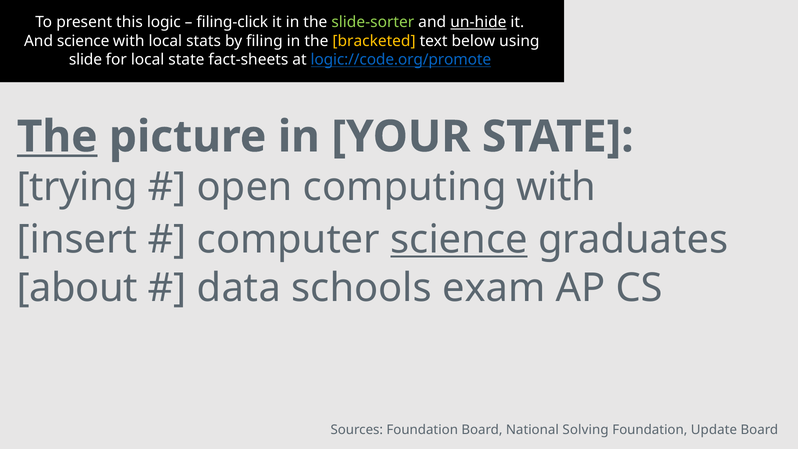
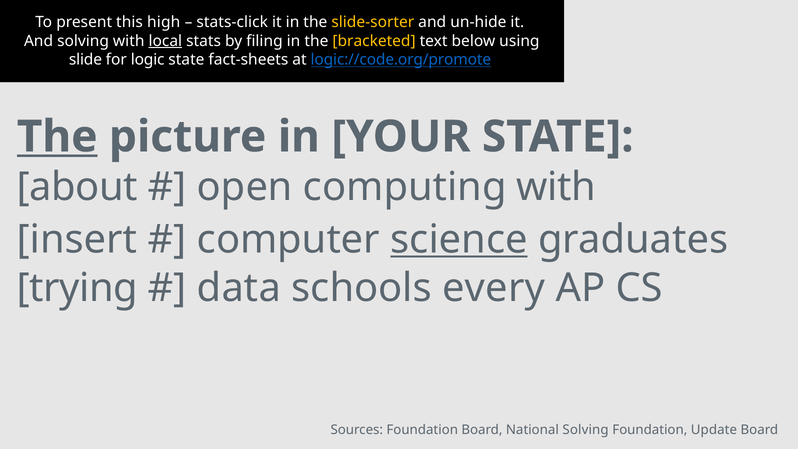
logic: logic -> high
filing-click: filing-click -> stats-click
slide-sorter colour: light green -> yellow
un-hide underline: present -> none
And science: science -> solving
local at (165, 41) underline: none -> present
for local: local -> logic
trying: trying -> about
about: about -> trying
exam: exam -> every
